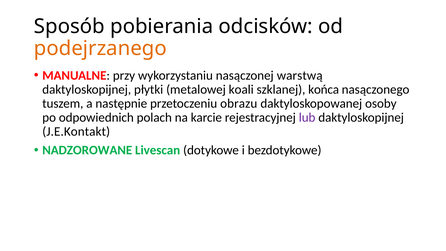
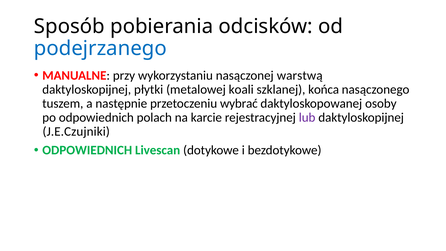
podejrzanego colour: orange -> blue
obrazu: obrazu -> wybrać
J.E.Kontakt: J.E.Kontakt -> J.E.Czujniki
NADZOROWANE at (87, 150): NADZOROWANE -> ODPOWIEDNICH
